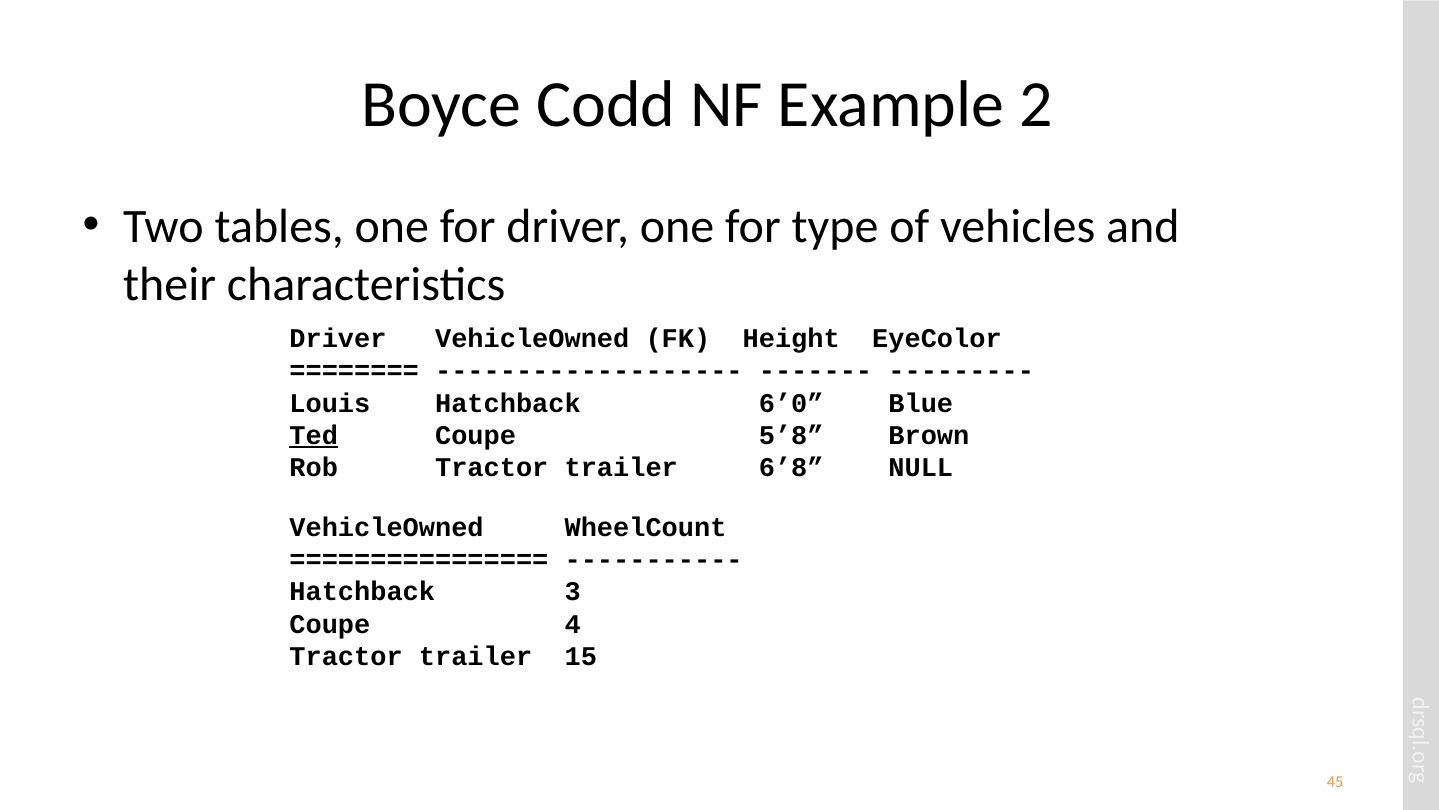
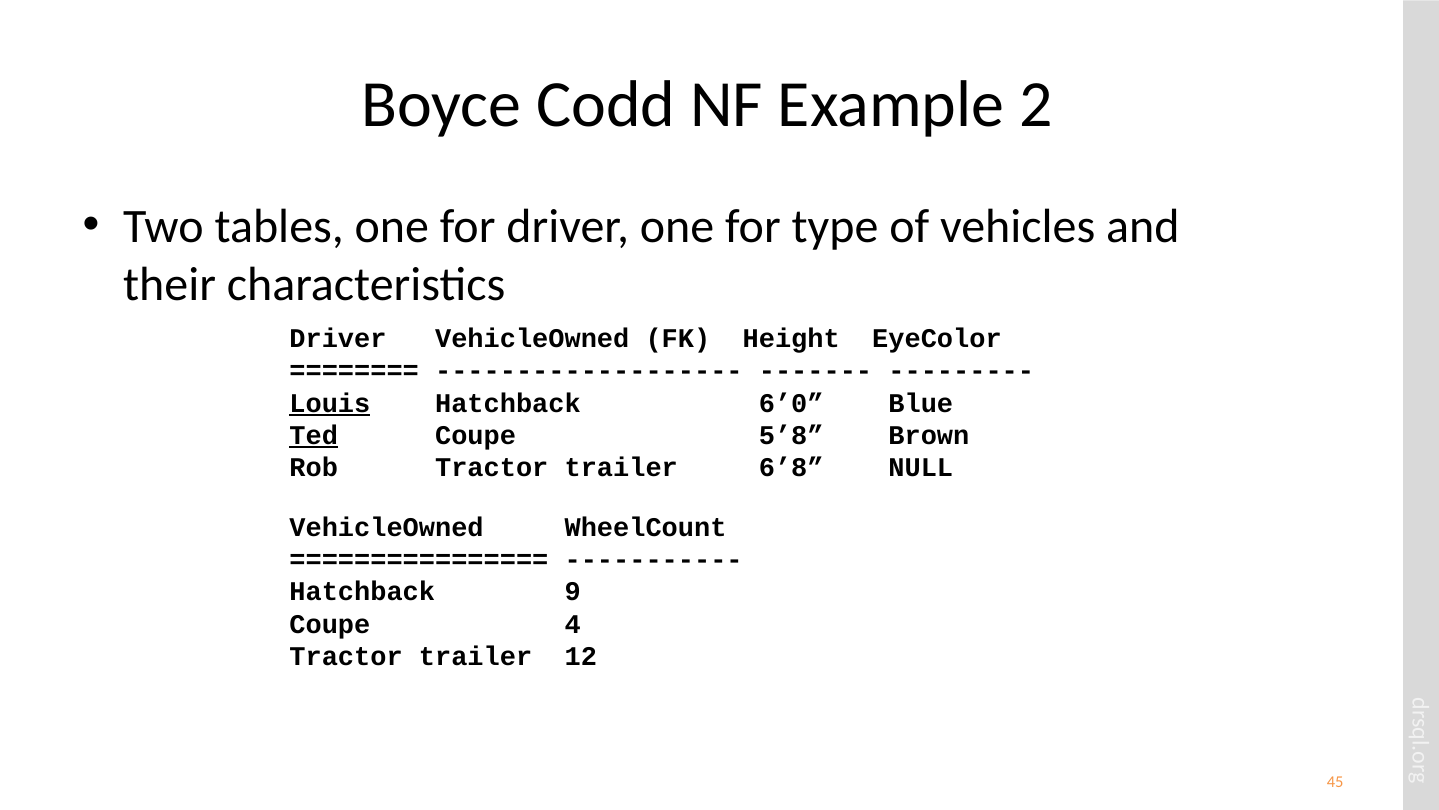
Louis underline: none -> present
3: 3 -> 9
15: 15 -> 12
